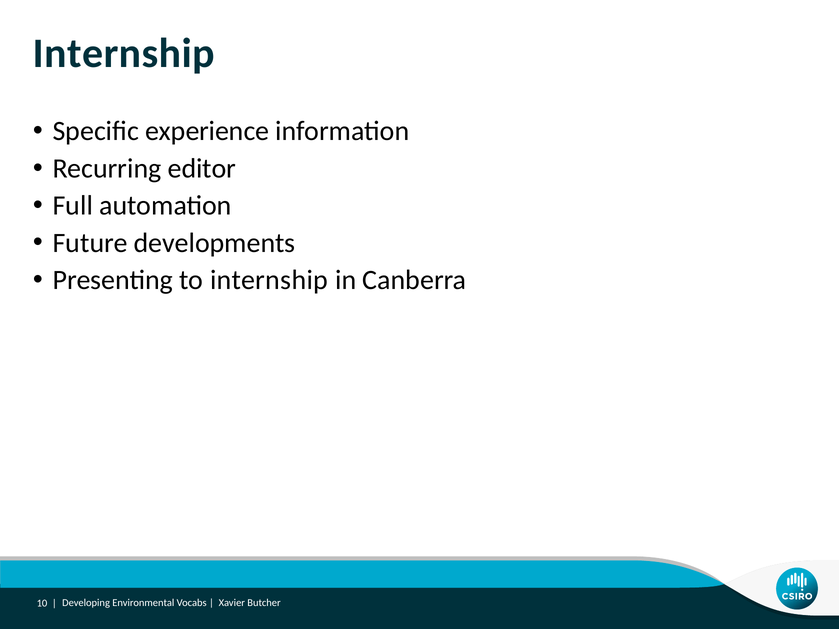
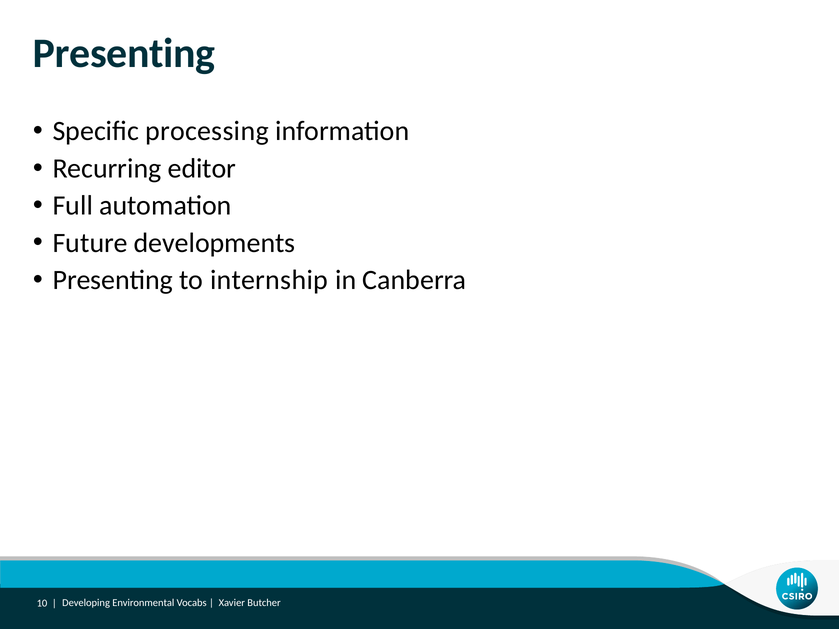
Internship at (124, 53): Internship -> Presenting
experience: experience -> processing
